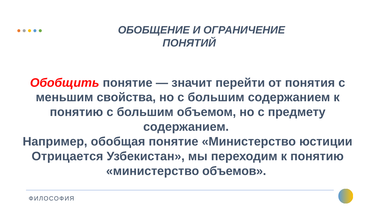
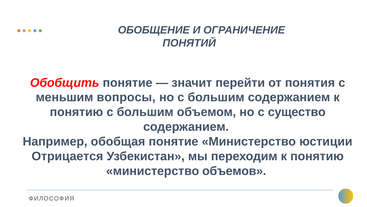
свойства: свойства -> вопросы
предмету: предмету -> существо
